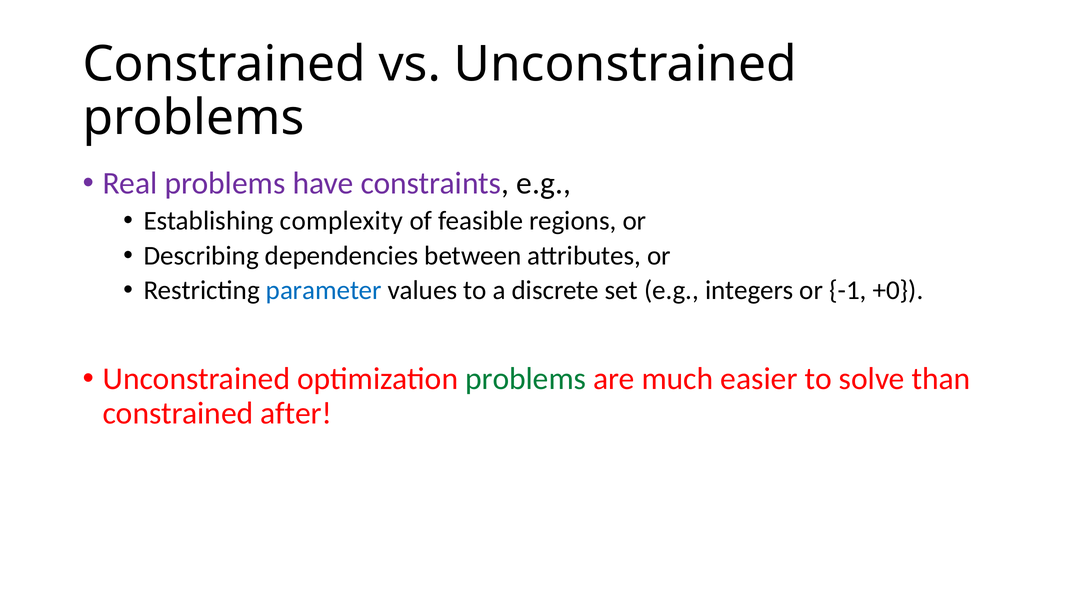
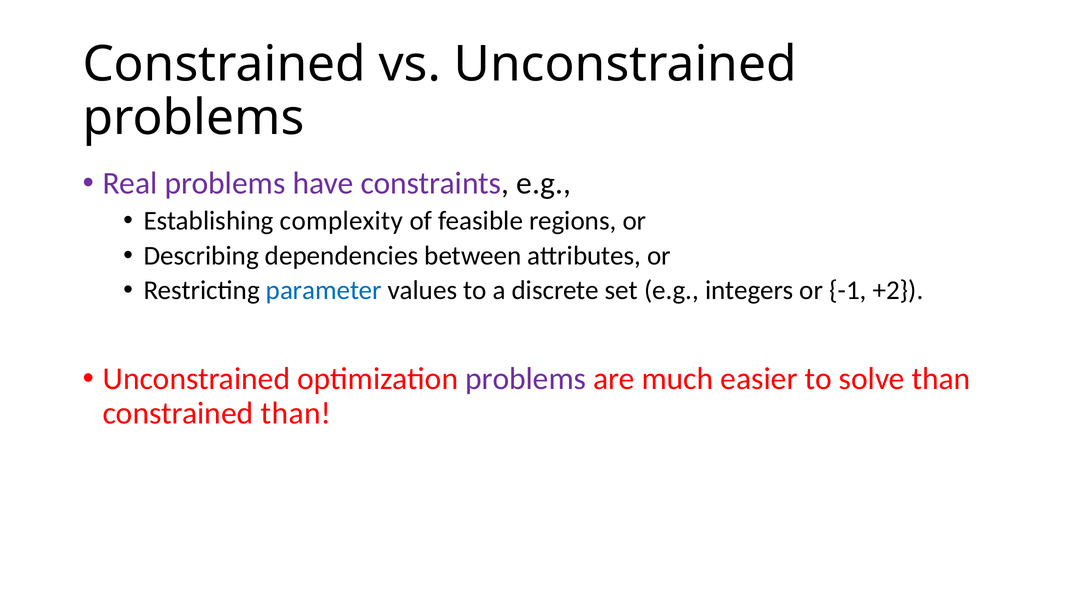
+0: +0 -> +2
problems at (526, 379) colour: green -> purple
constrained after: after -> than
